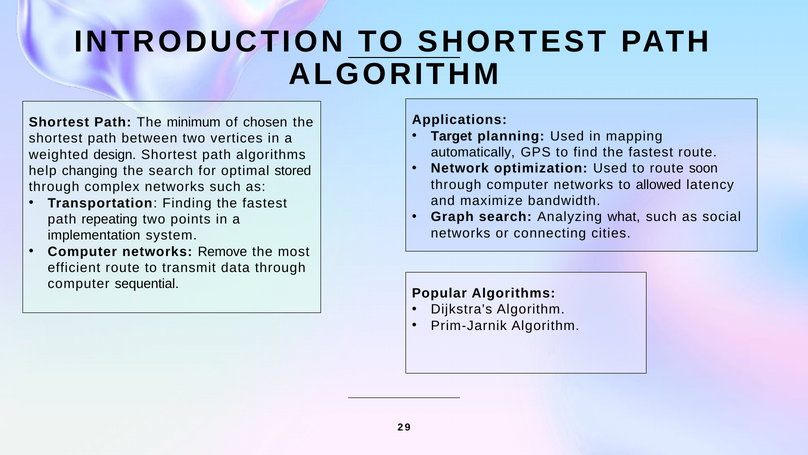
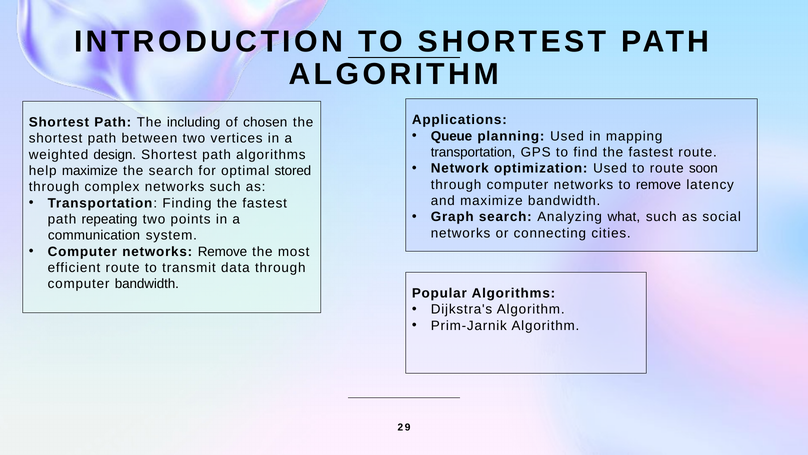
minimum: minimum -> including
Target: Target -> Queue
automatically at (473, 152): automatically -> transportation
help changing: changing -> maximize
to allowed: allowed -> remove
implementation: implementation -> communication
computer sequential: sequential -> bandwidth
